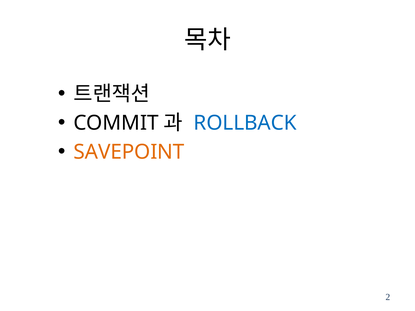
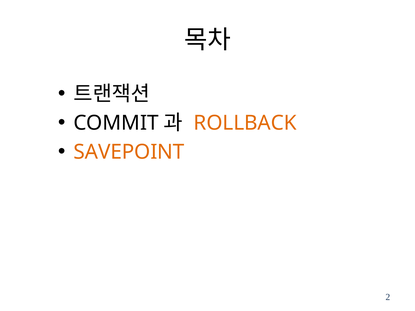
ROLLBACK colour: blue -> orange
